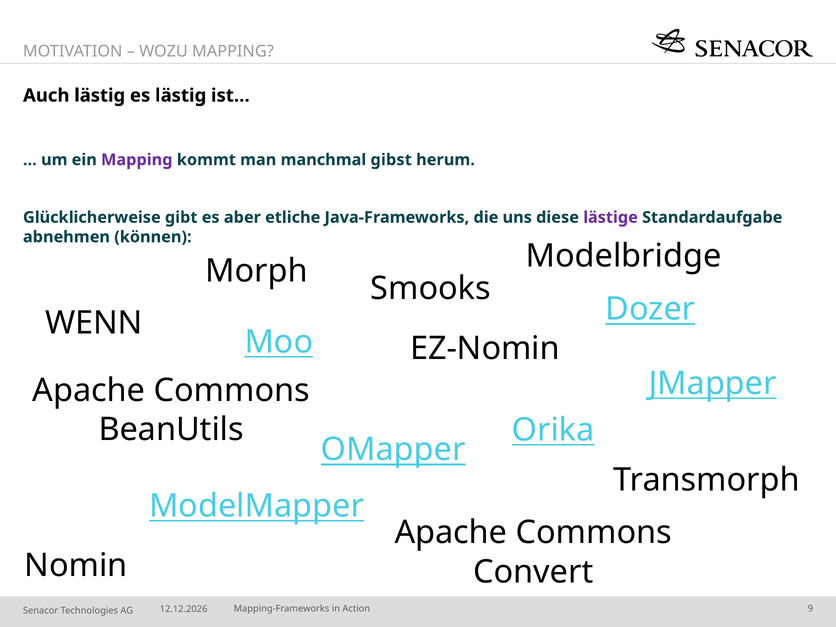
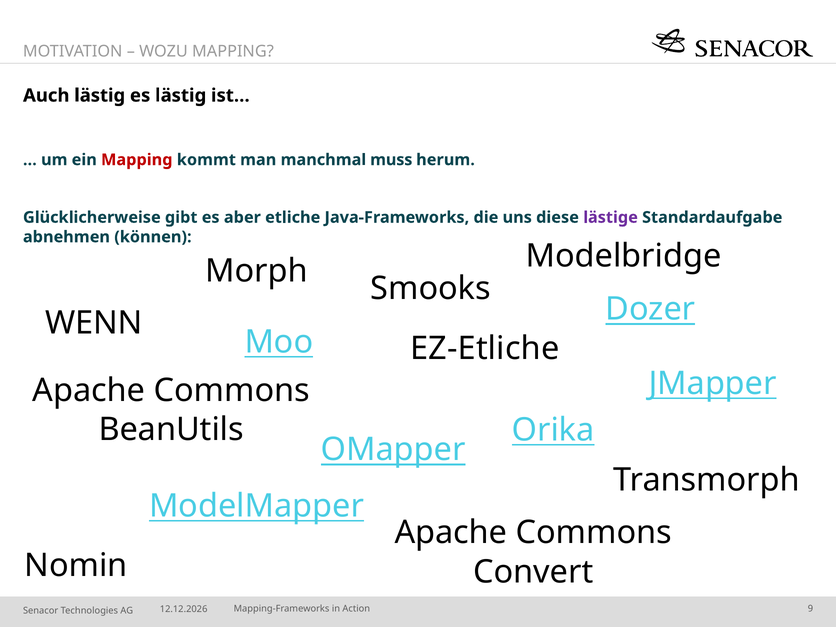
Mapping at (137, 160) colour: purple -> red
gibst: gibst -> muss
EZ-Nomin: EZ-Nomin -> EZ-Etliche
